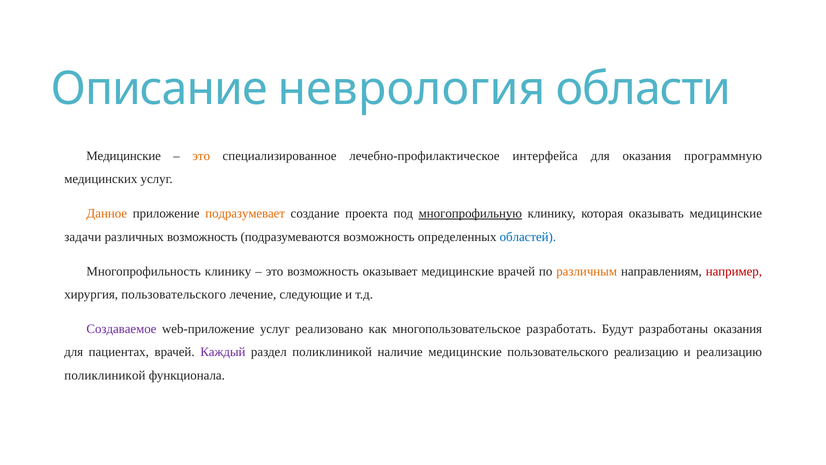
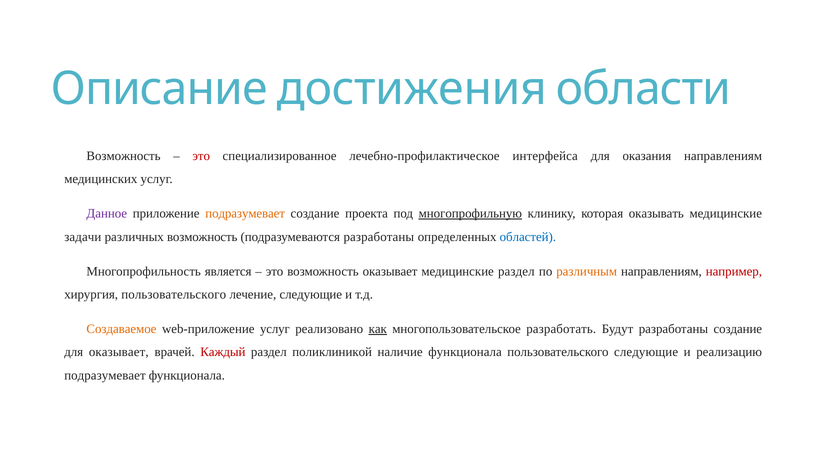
неврология: неврология -> достижения
Медицинские at (124, 156): Медицинские -> Возможность
это at (201, 156) colour: orange -> red
оказания программную: программную -> направлениям
Данное colour: orange -> purple
подразумеваются возможность: возможность -> разработаны
Многопрофильность клинику: клинику -> является
медицинские врачей: врачей -> раздел
Создаваемое colour: purple -> orange
как underline: none -> present
разработаны оказания: оказания -> создание
для пациентах: пациентах -> оказывает
Каждый colour: purple -> red
наличие медицинские: медицинские -> функционала
пользовательского реализацию: реализацию -> следующие
поликлиникой at (105, 375): поликлиникой -> подразумевает
